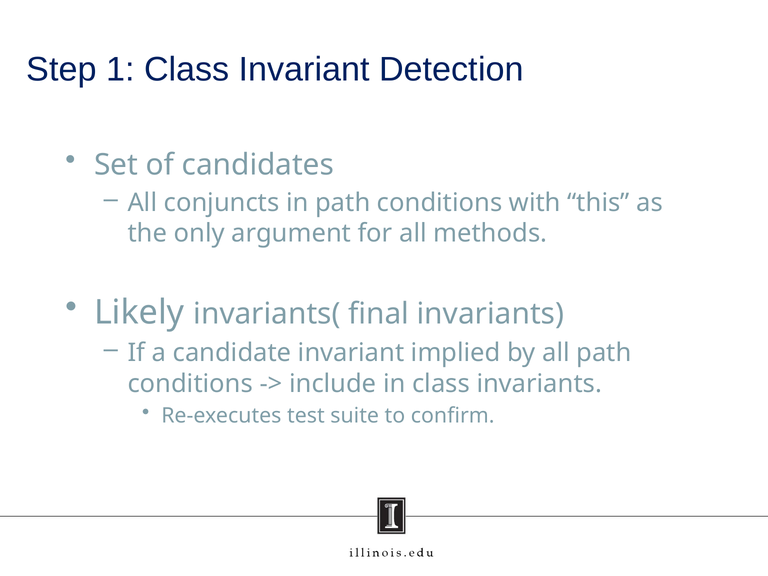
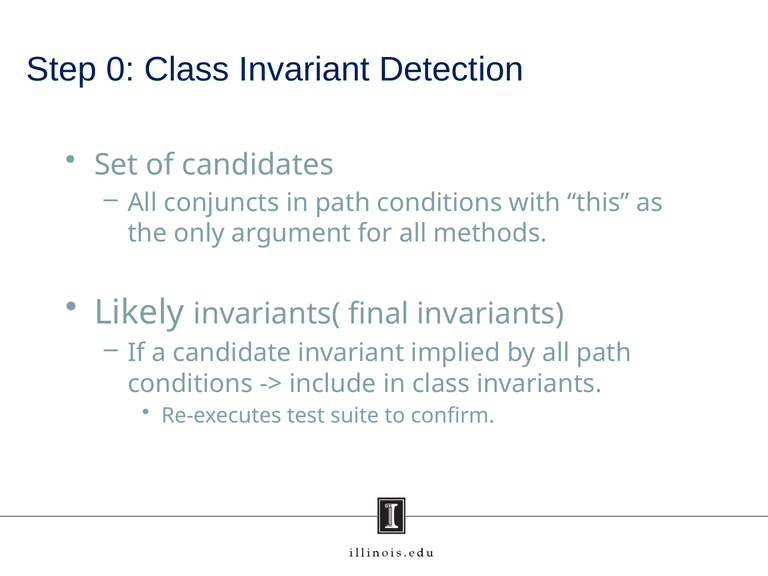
1: 1 -> 0
